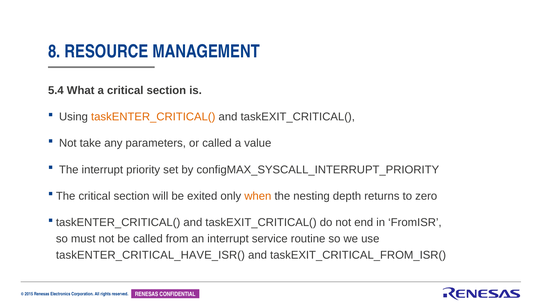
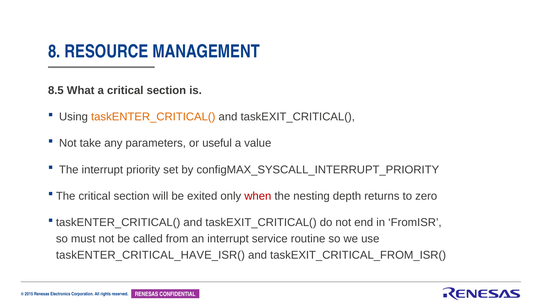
5.4: 5.4 -> 8.5
or called: called -> useful
when colour: orange -> red
